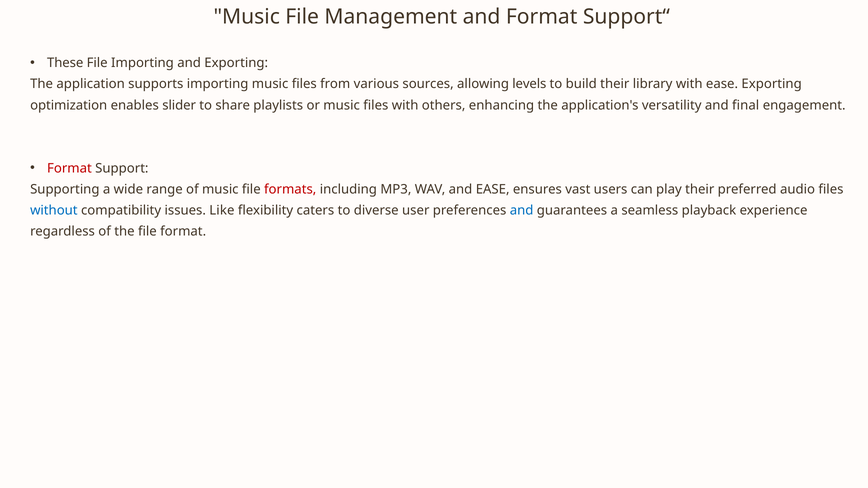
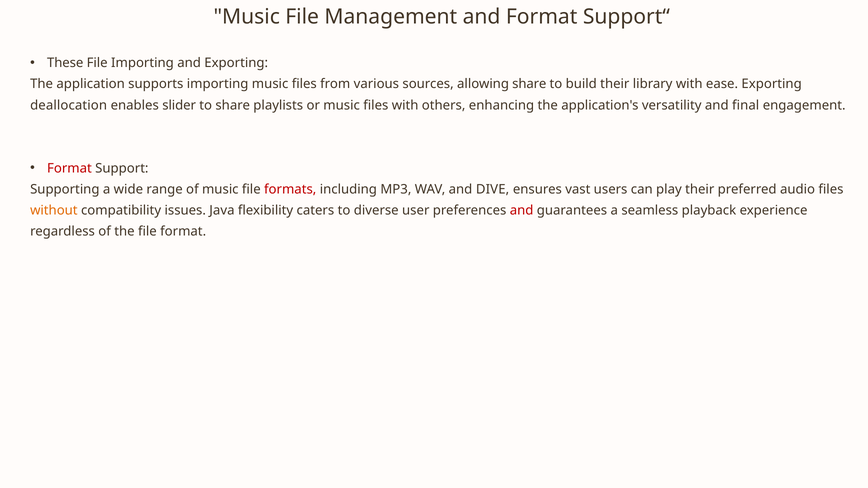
allowing levels: levels -> share
optimization: optimization -> deallocation
and EASE: EASE -> DIVE
without colour: blue -> orange
Like: Like -> Java
and at (522, 211) colour: blue -> red
